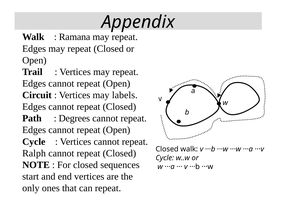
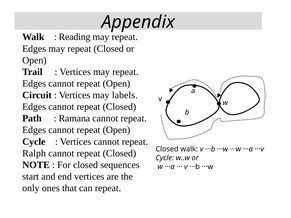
Ramana: Ramana -> Reading
Degrees: Degrees -> Ramana
